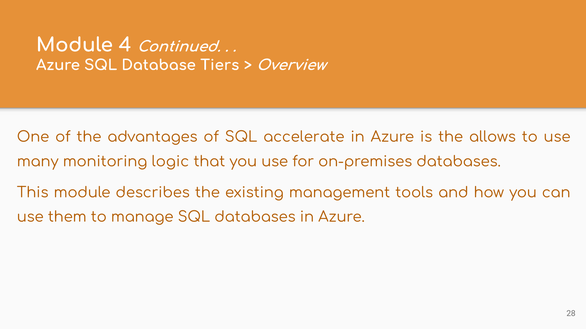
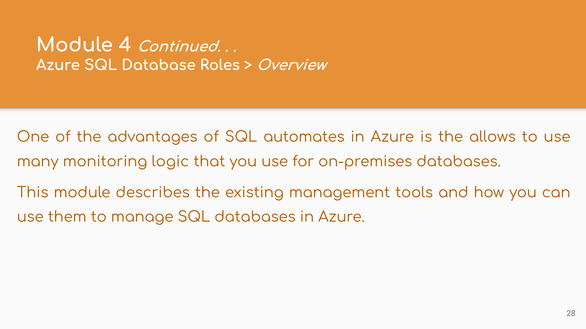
Tiers: Tiers -> Roles
accelerate: accelerate -> automates
